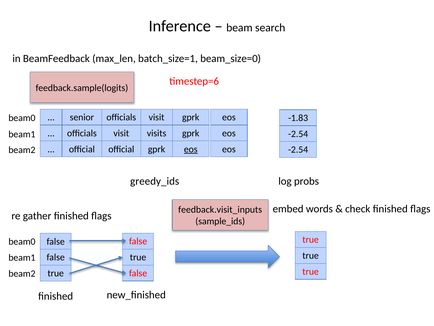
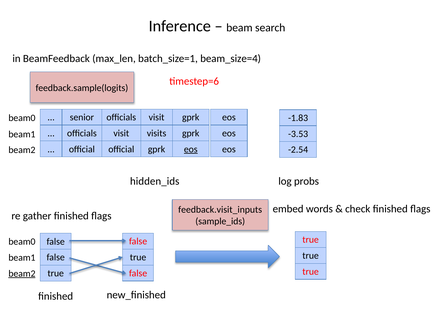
beam_size=0: beam_size=0 -> beam_size=4
-2.54 at (298, 134): -2.54 -> -3.53
greedy_ids: greedy_ids -> hidden_ids
beam2 at (22, 273) underline: none -> present
